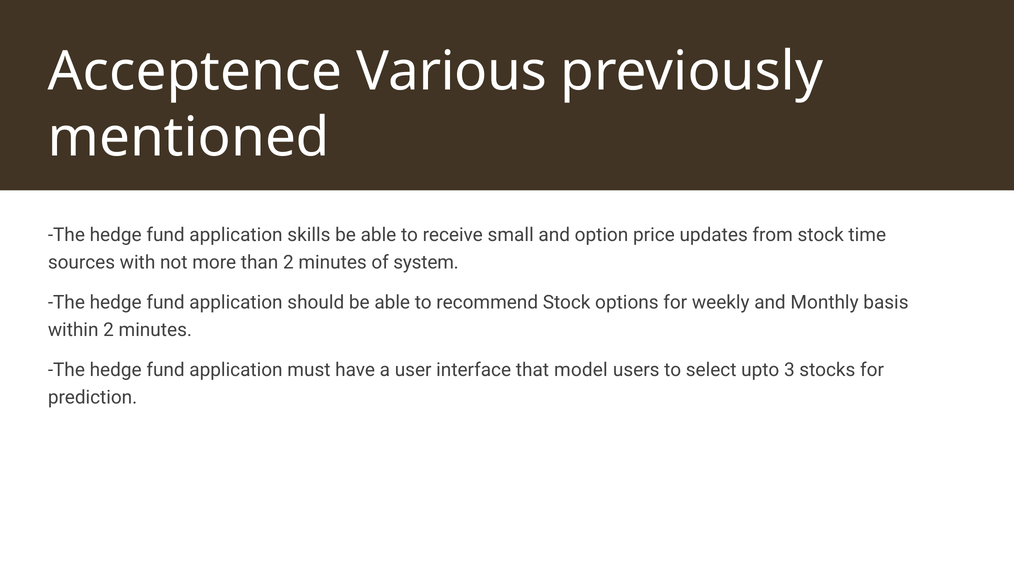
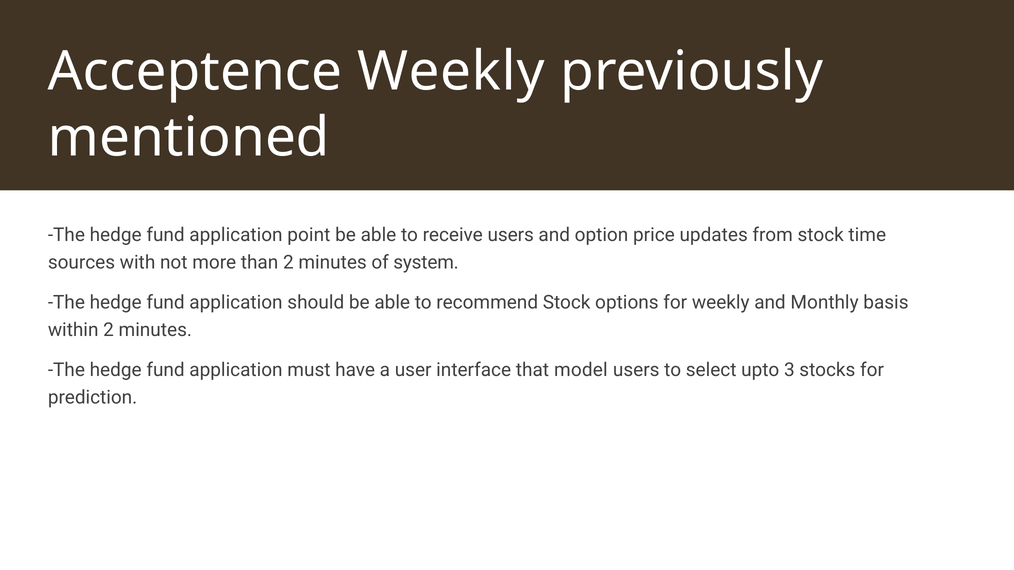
Acceptence Various: Various -> Weekly
skills: skills -> point
receive small: small -> users
